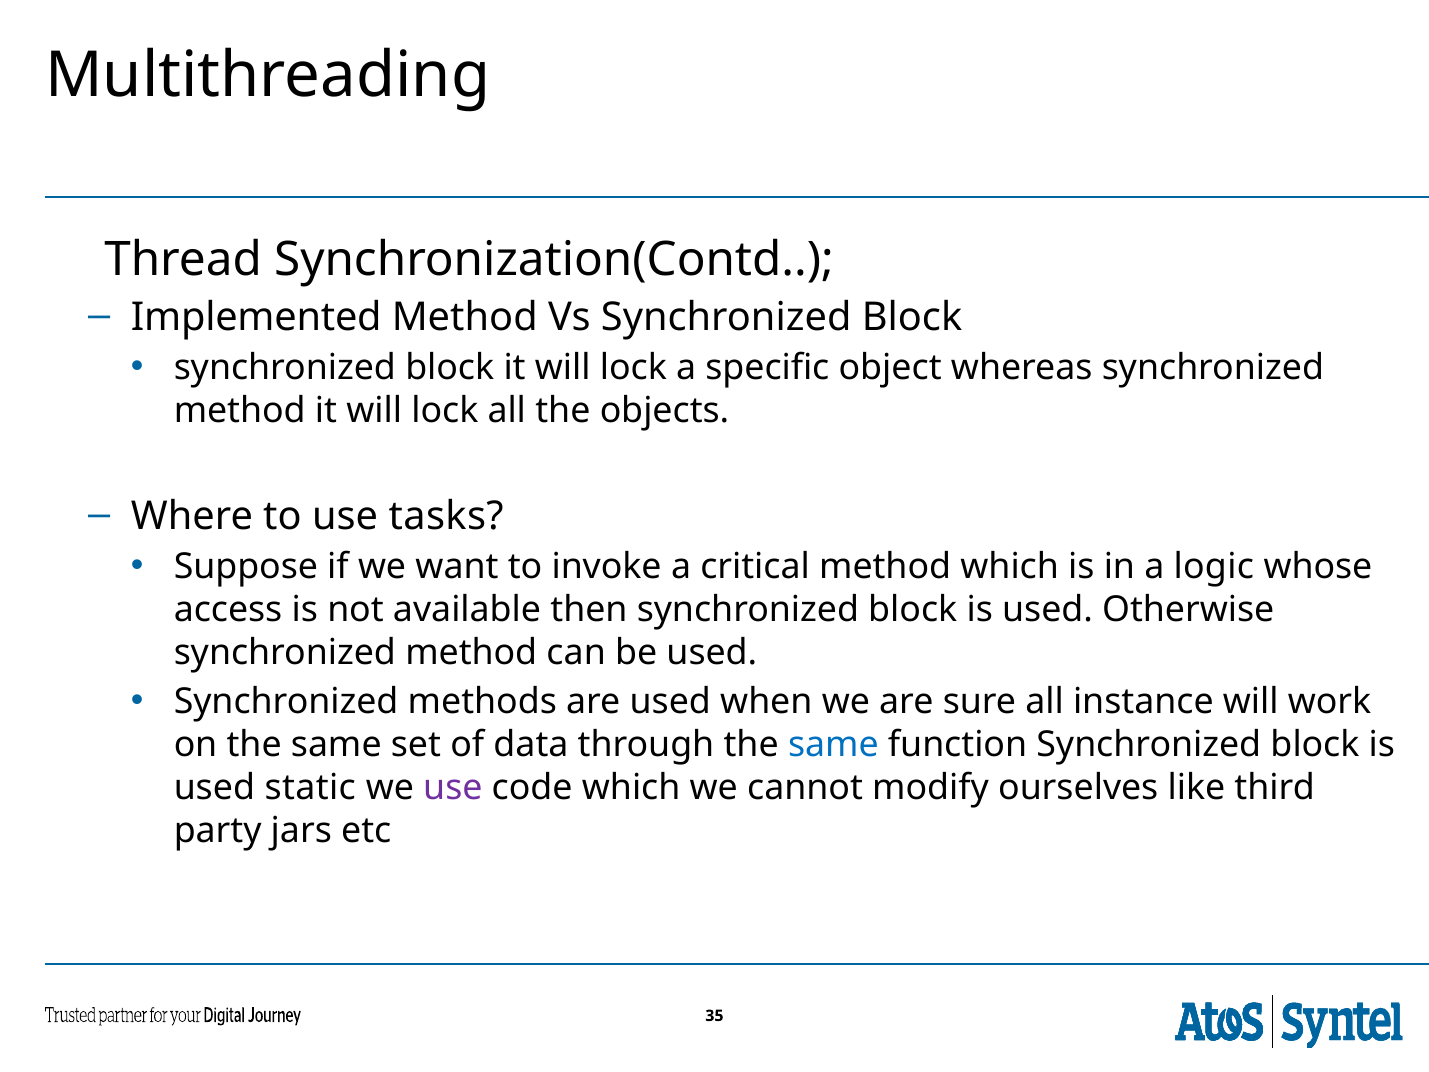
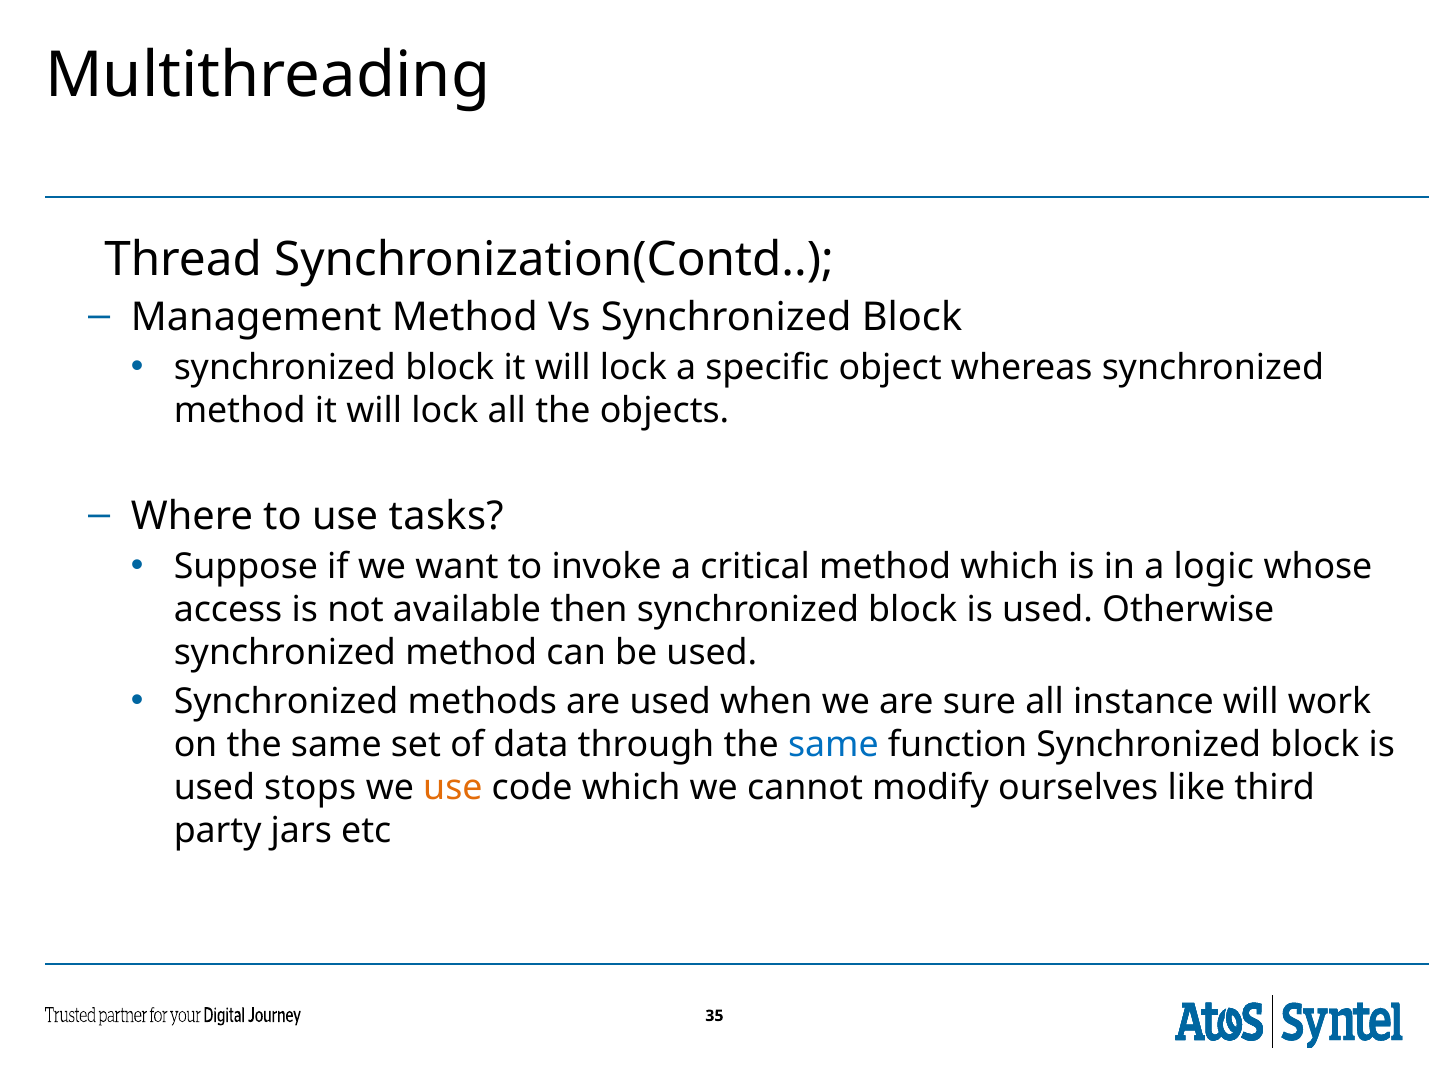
Implemented: Implemented -> Management
static: static -> stops
use at (453, 787) colour: purple -> orange
